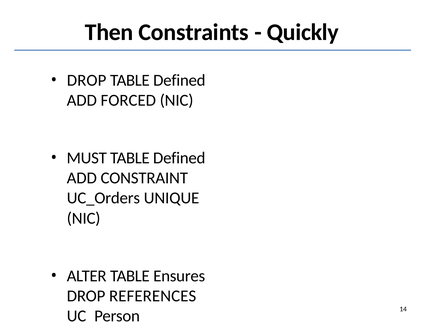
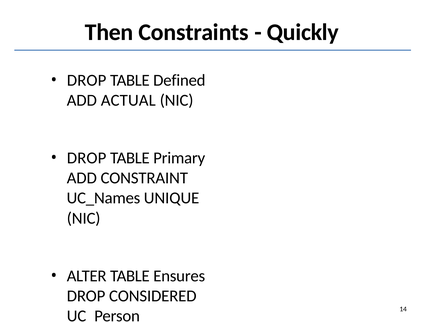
FORCED: FORCED -> ACTUAL
MUST at (87, 158): MUST -> DROP
Defined at (179, 158): Defined -> Primary
UC_Orders: UC_Orders -> UC_Names
REFERENCES: REFERENCES -> CONSIDERED
